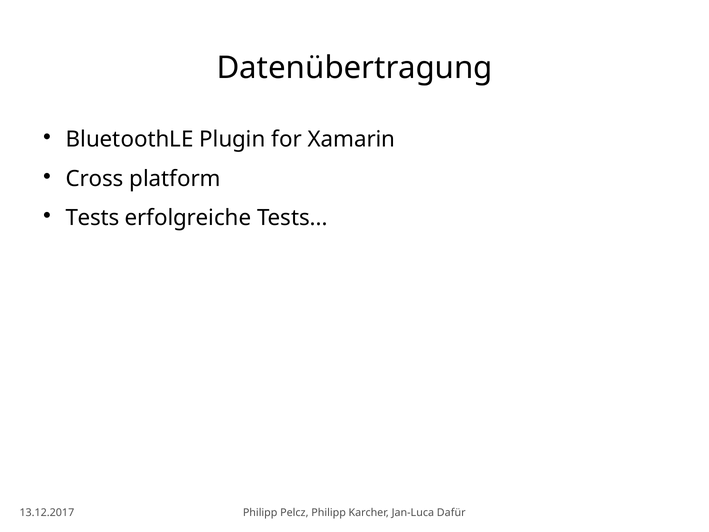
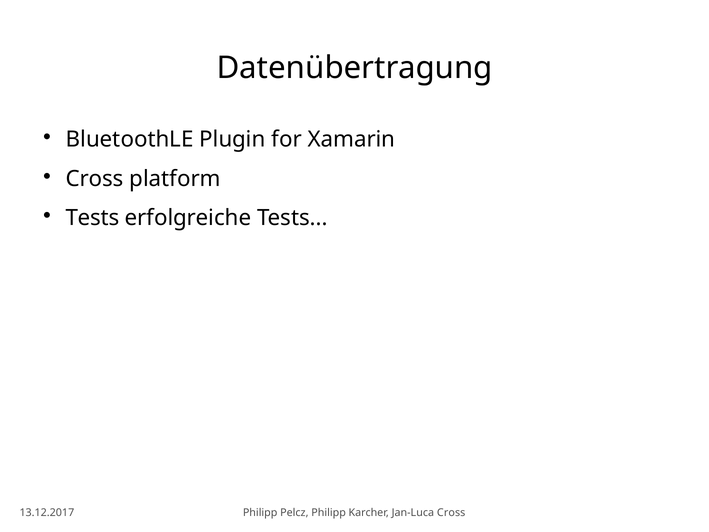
Jan-Luca Dafür: Dafür -> Cross
